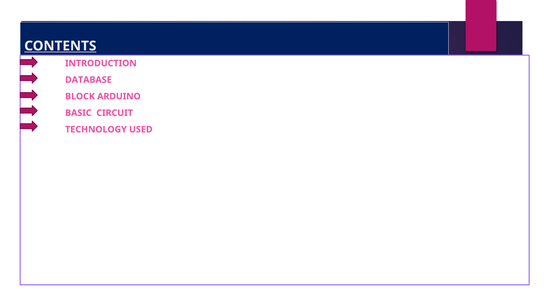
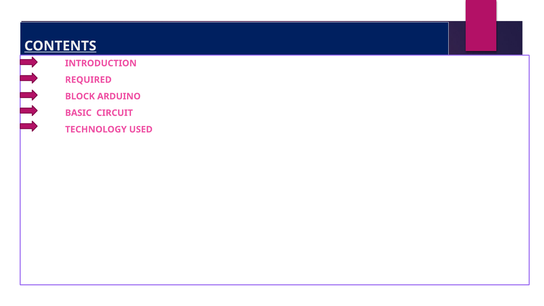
DATABASE: DATABASE -> REQUIRED
